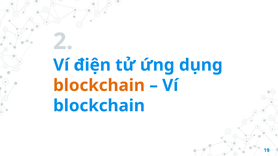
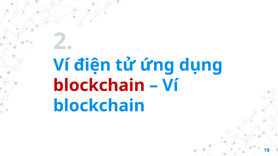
blockchain at (99, 86) colour: orange -> red
